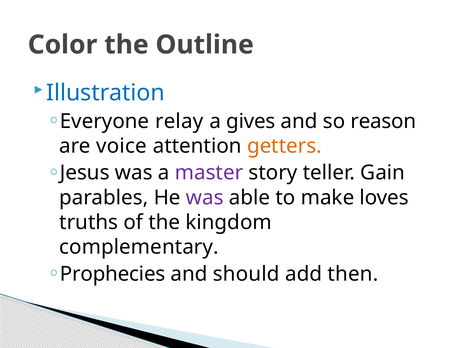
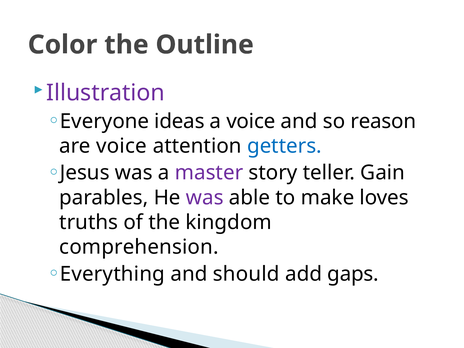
Illustration colour: blue -> purple
relay: relay -> ideas
a gives: gives -> voice
getters colour: orange -> blue
complementary: complementary -> comprehension
Prophecies: Prophecies -> Everything
then: then -> gaps
